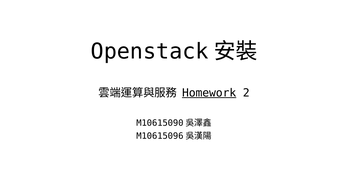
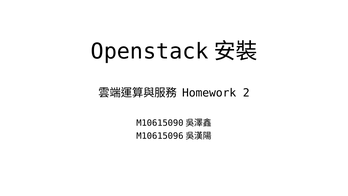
Homework underline: present -> none
